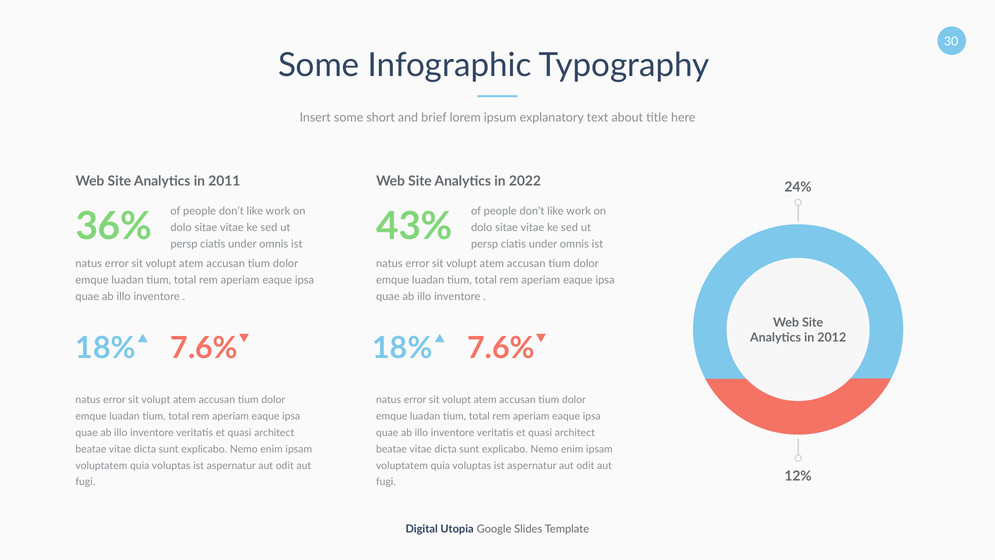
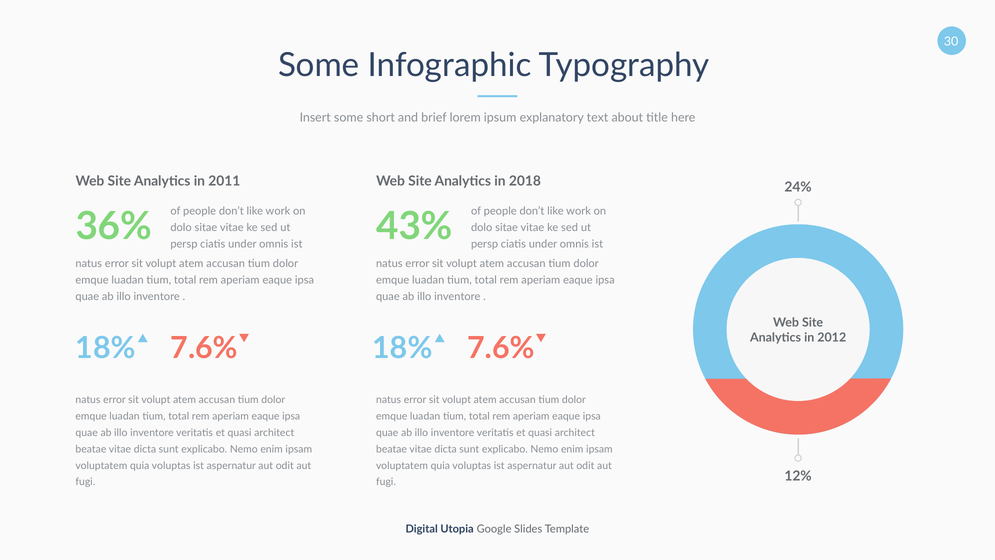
2022: 2022 -> 2018
